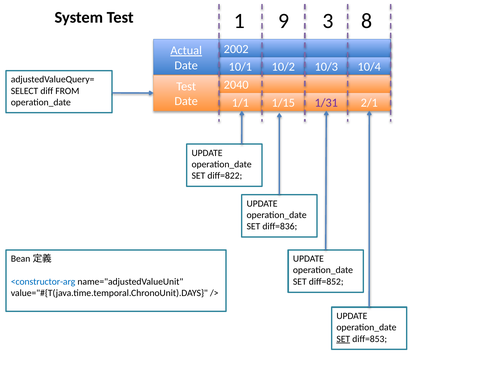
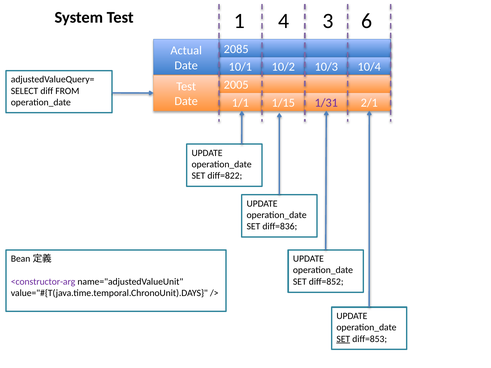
9: 9 -> 4
8: 8 -> 6
2002: 2002 -> 2085
Actual underline: present -> none
2040: 2040 -> 2005
<constructor-arg colour: blue -> purple
